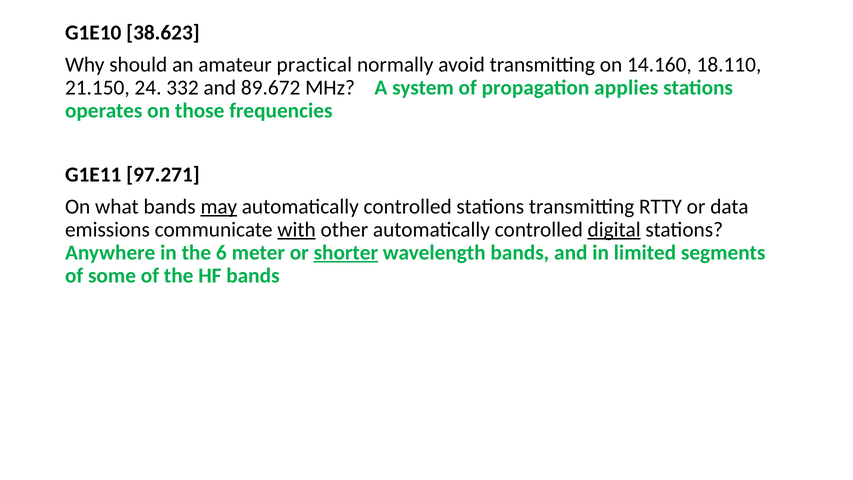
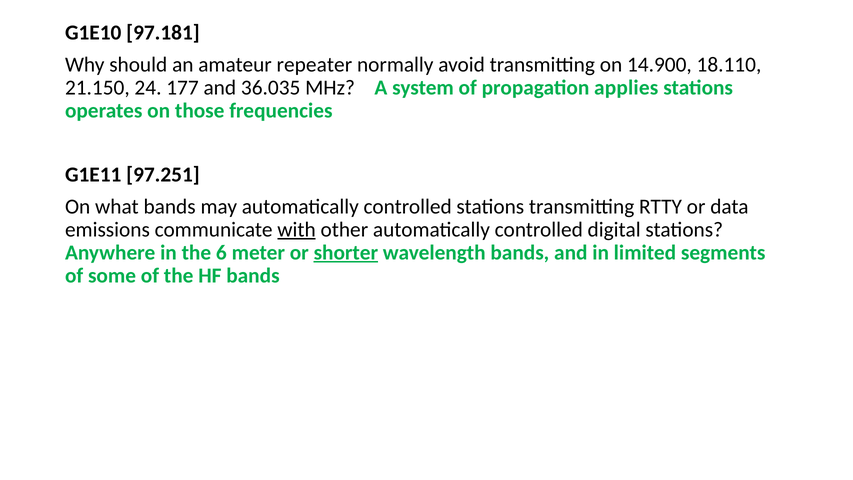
38.623: 38.623 -> 97.181
practical: practical -> repeater
14.160: 14.160 -> 14.900
332: 332 -> 177
89.672: 89.672 -> 36.035
97.271: 97.271 -> 97.251
may underline: present -> none
digital underline: present -> none
